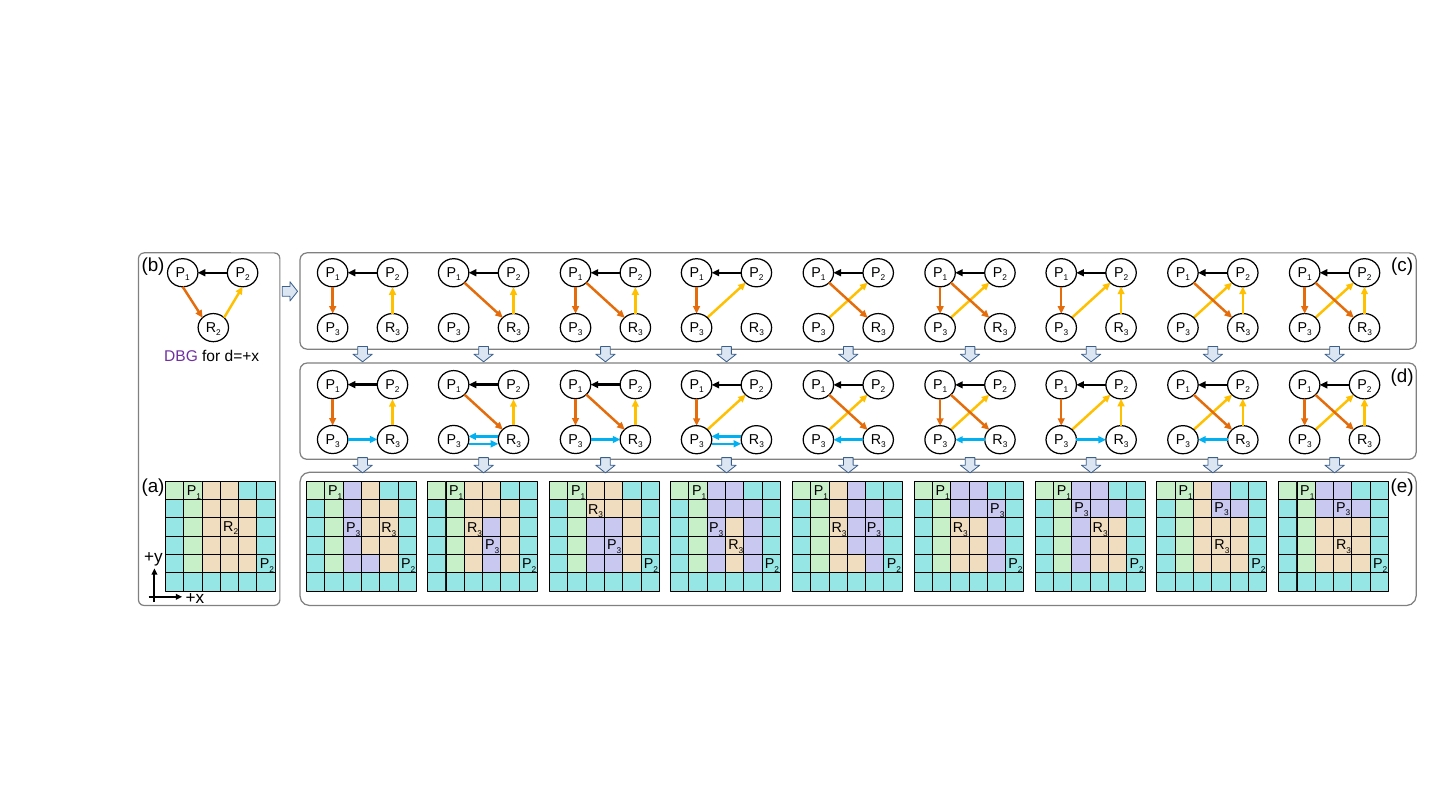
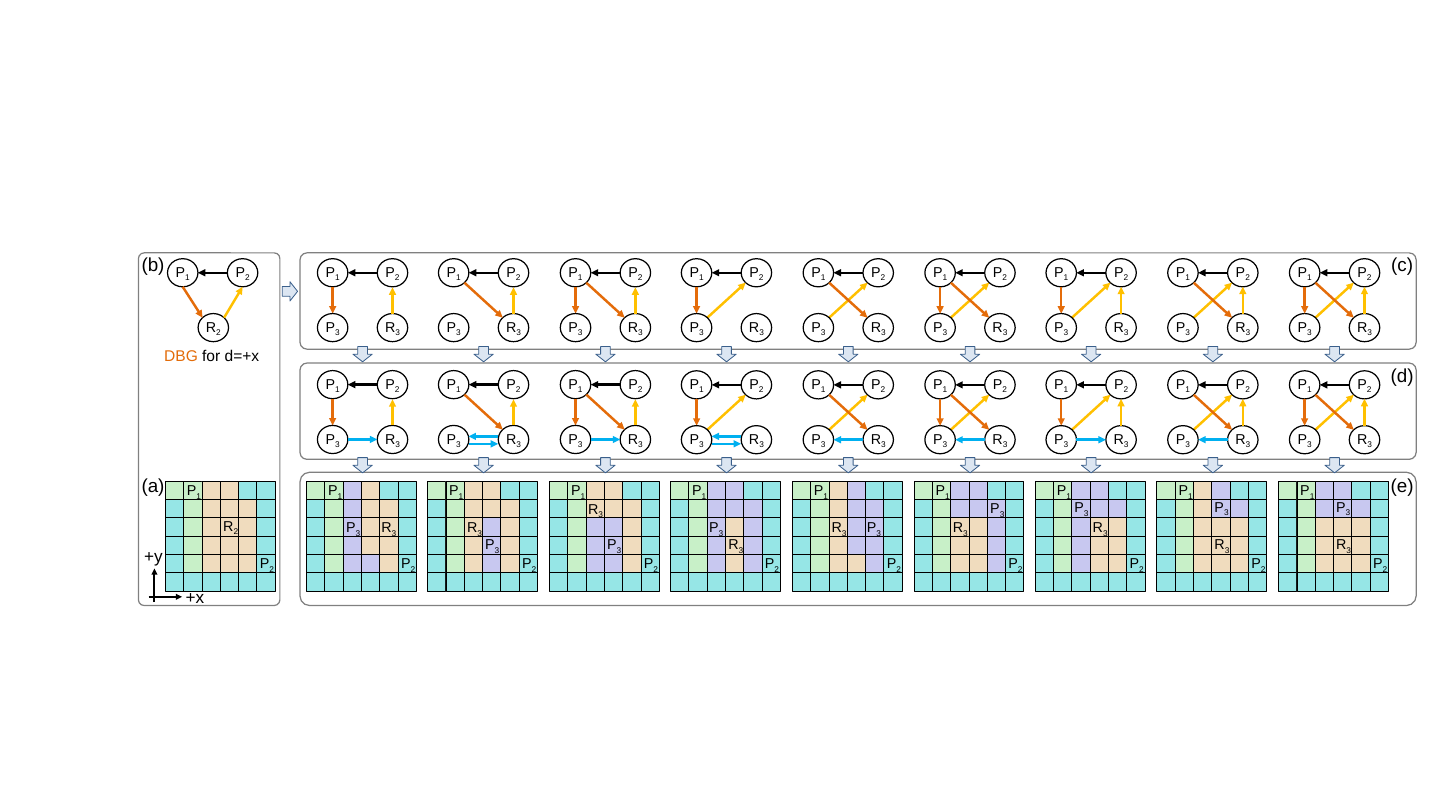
DBG colour: purple -> orange
